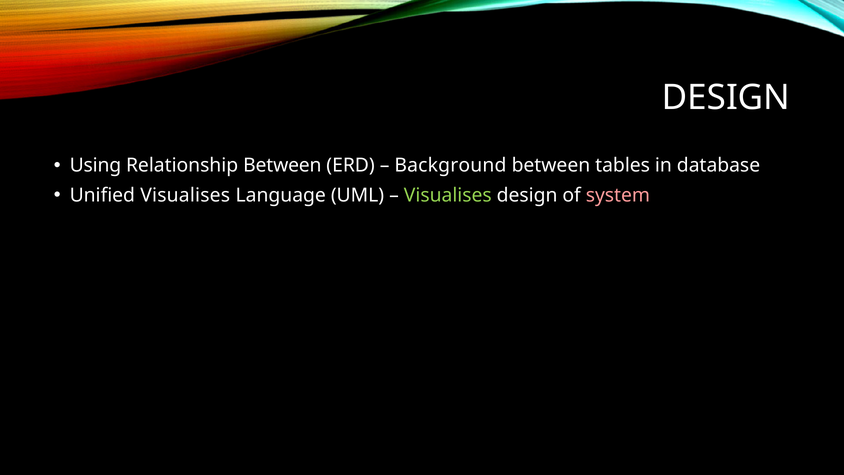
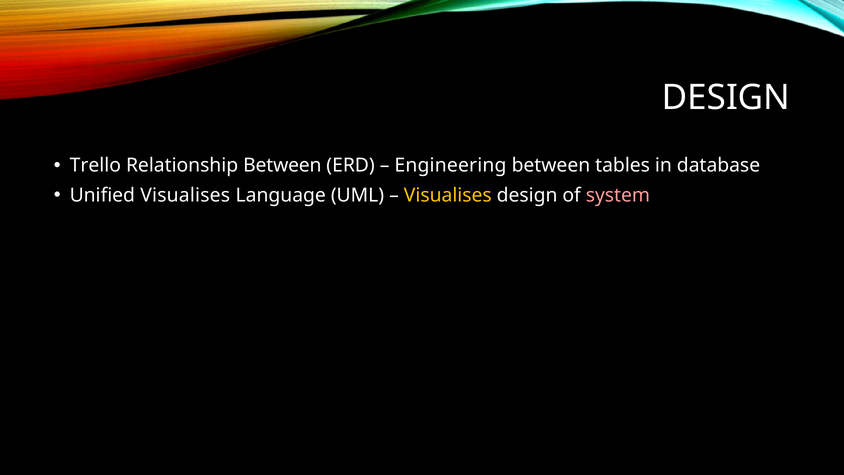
Using: Using -> Trello
Background: Background -> Engineering
Visualises at (448, 195) colour: light green -> yellow
